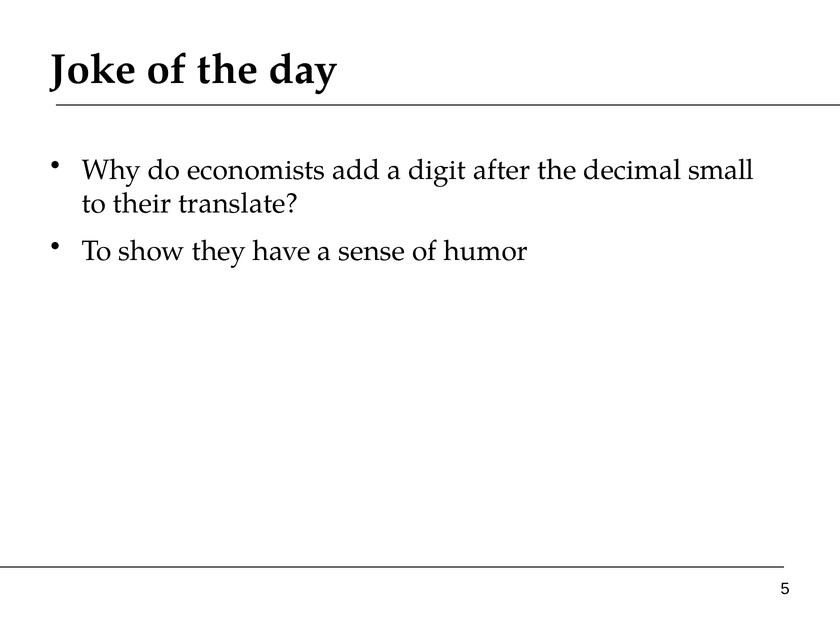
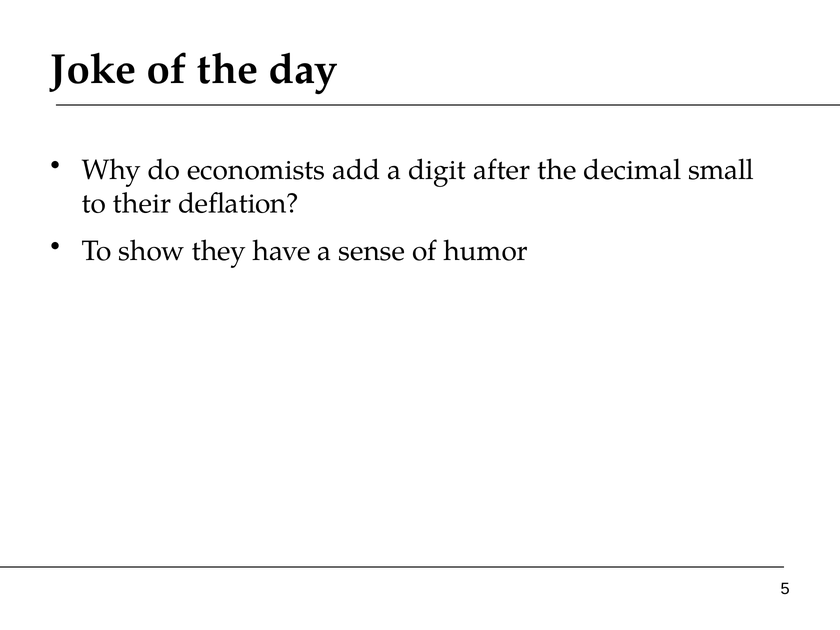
translate: translate -> deflation
